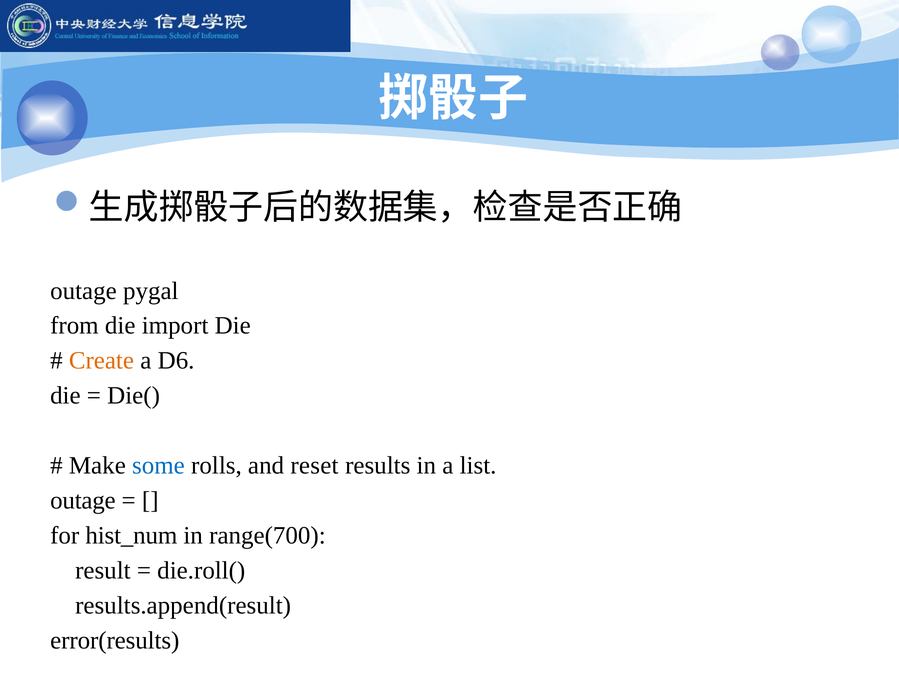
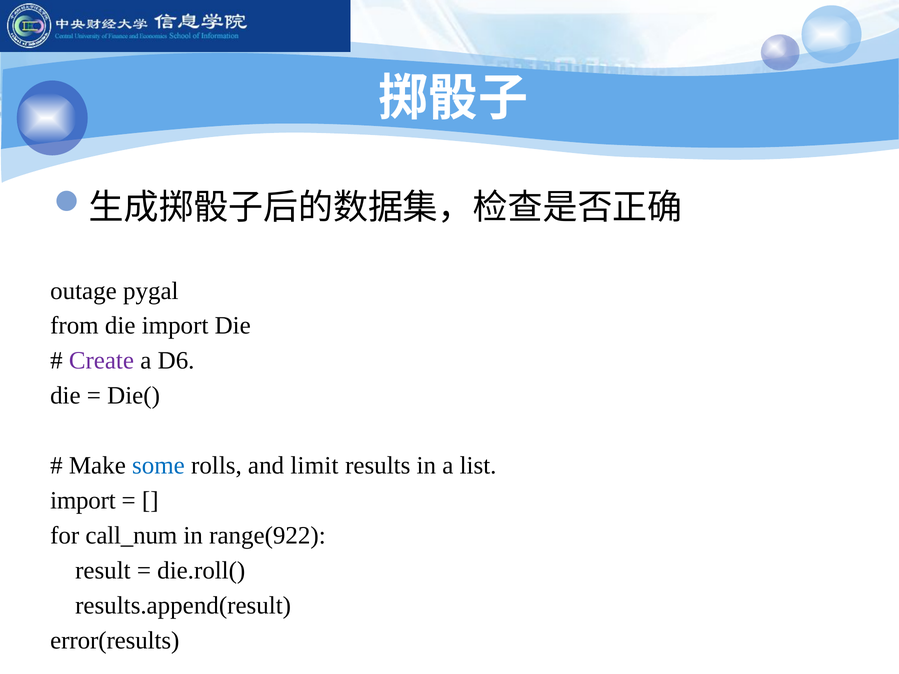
Create colour: orange -> purple
reset: reset -> limit
outage at (83, 501): outage -> import
hist_num: hist_num -> call_num
range(700: range(700 -> range(922
